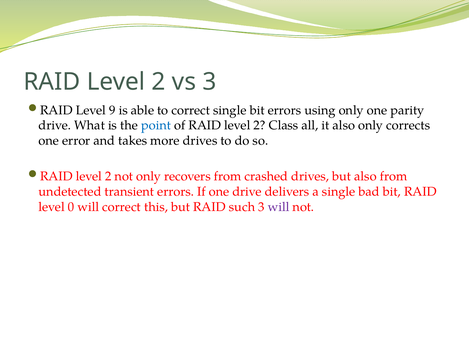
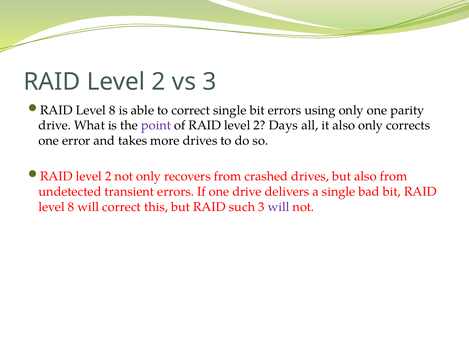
9 at (112, 110): 9 -> 8
point colour: blue -> purple
Class: Class -> Days
0 at (71, 207): 0 -> 8
